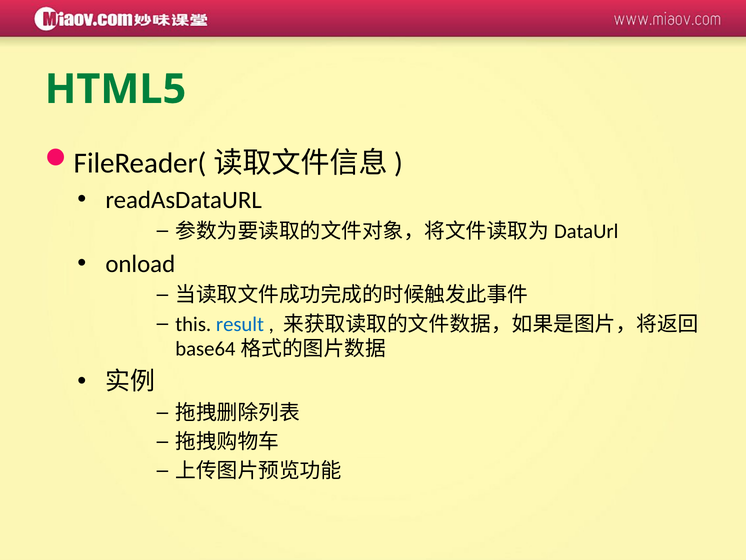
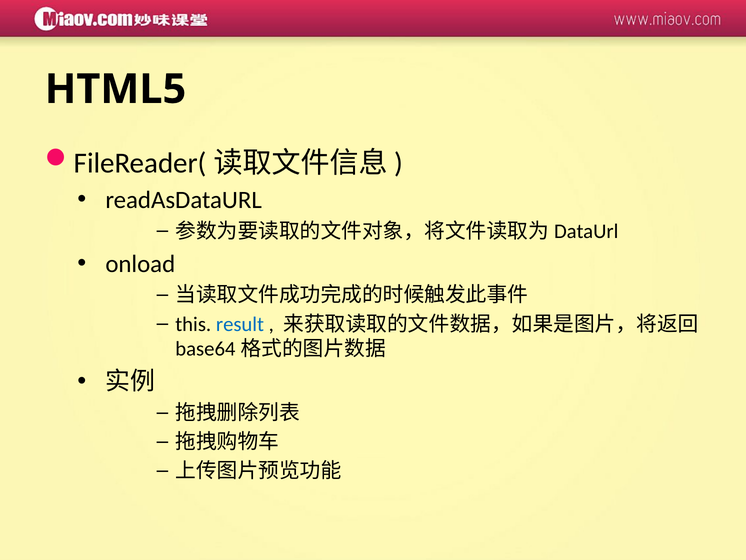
HTML5 colour: green -> black
